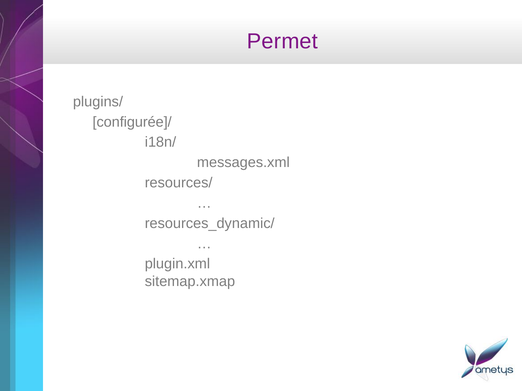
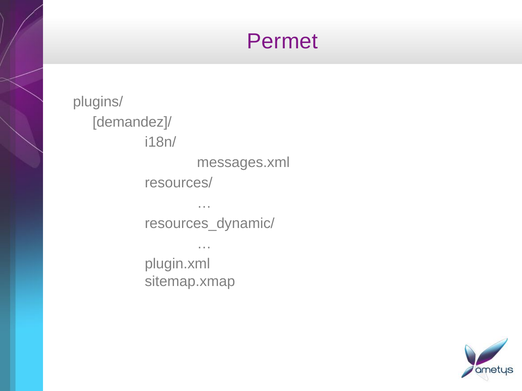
configurée]/: configurée]/ -> demandez]/
